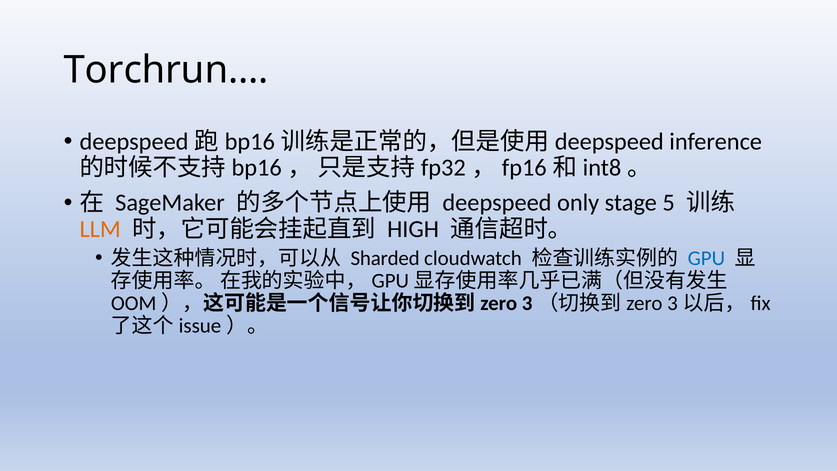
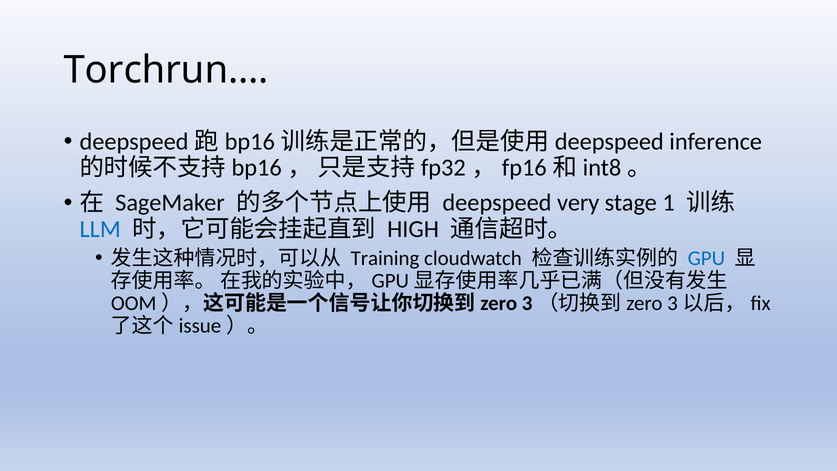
only: only -> very
5: 5 -> 1
LLM colour: orange -> blue
Sharded: Sharded -> Training
